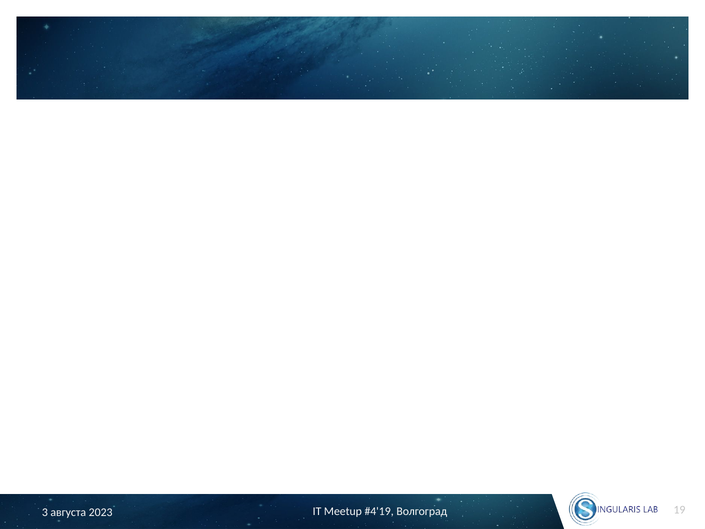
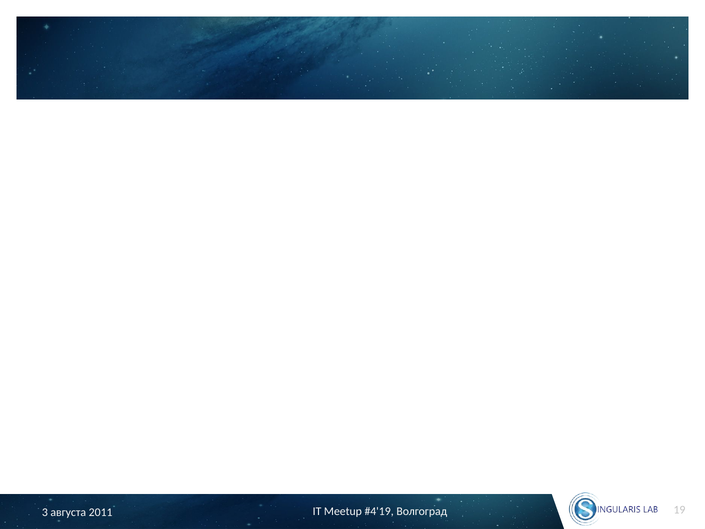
2023: 2023 -> 2011
